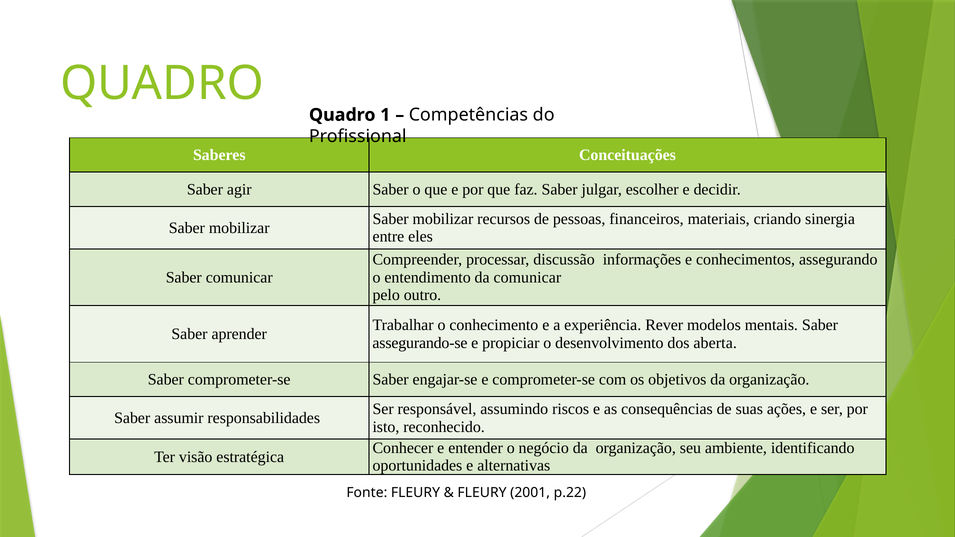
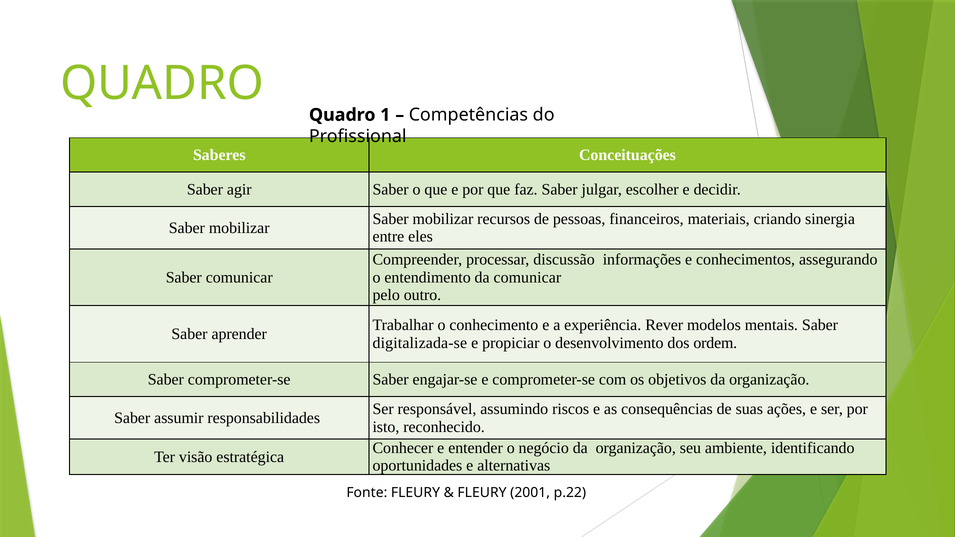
assegurando-se: assegurando-se -> digitalizada-se
aberta: aberta -> ordem
